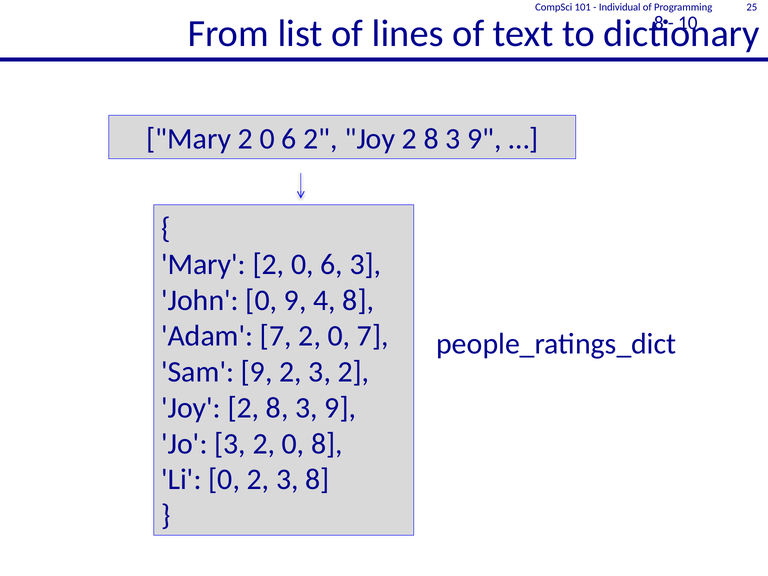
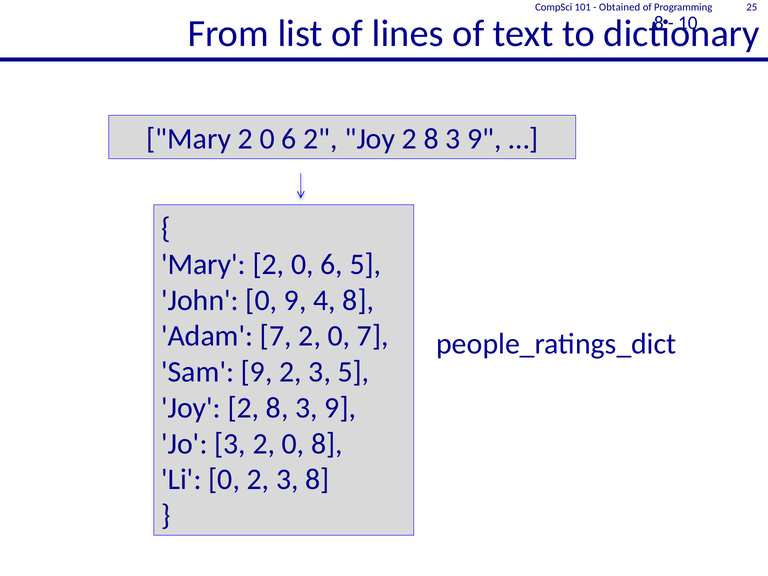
Individual: Individual -> Obtained
6 3: 3 -> 5
2 3 2: 2 -> 5
